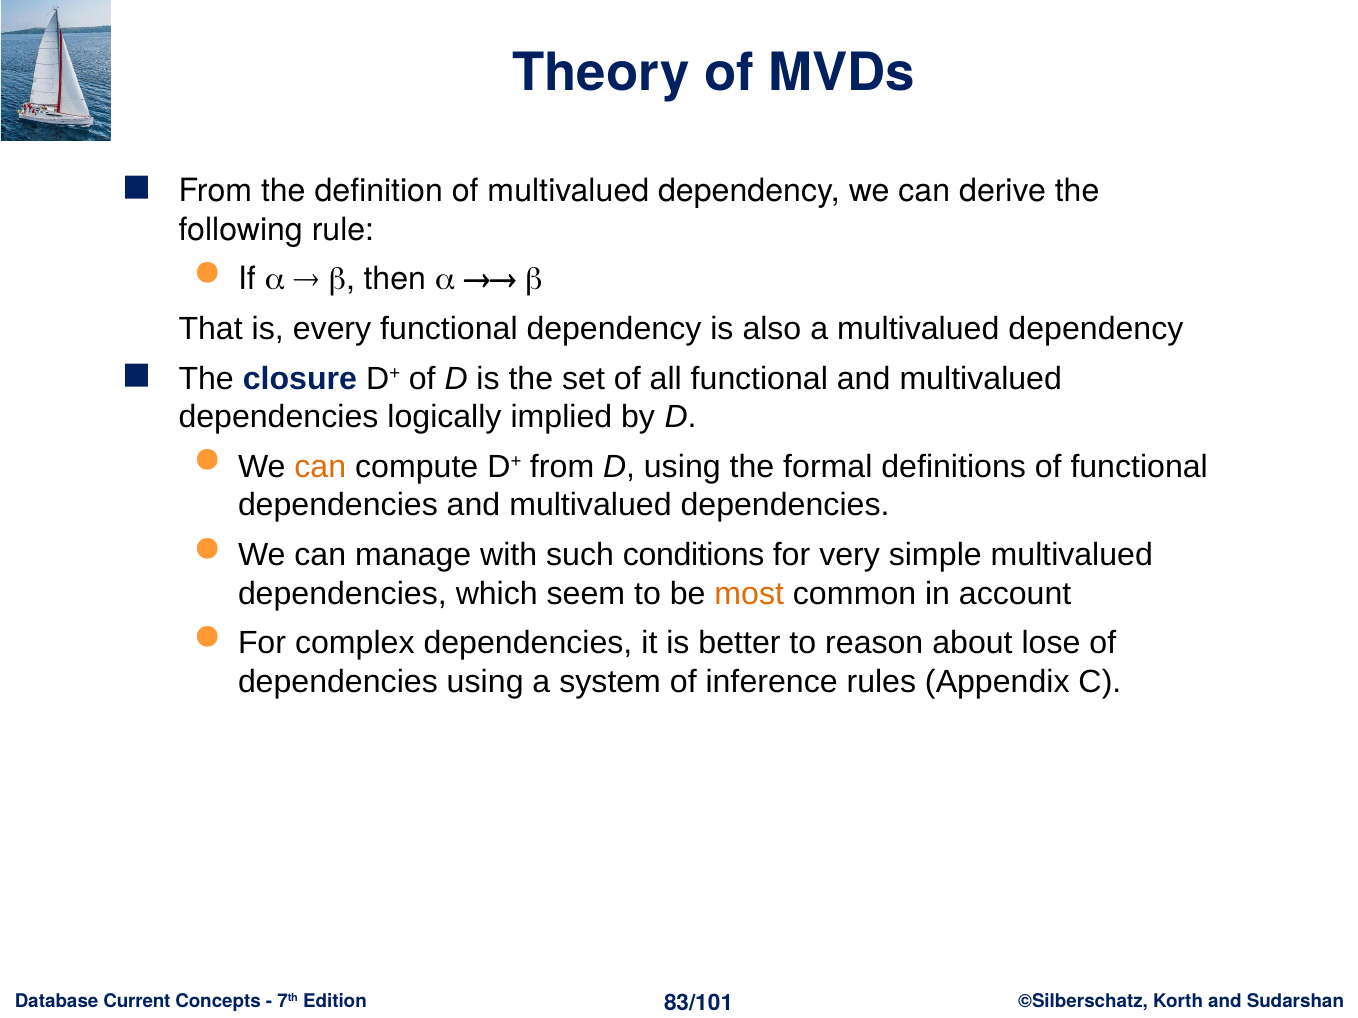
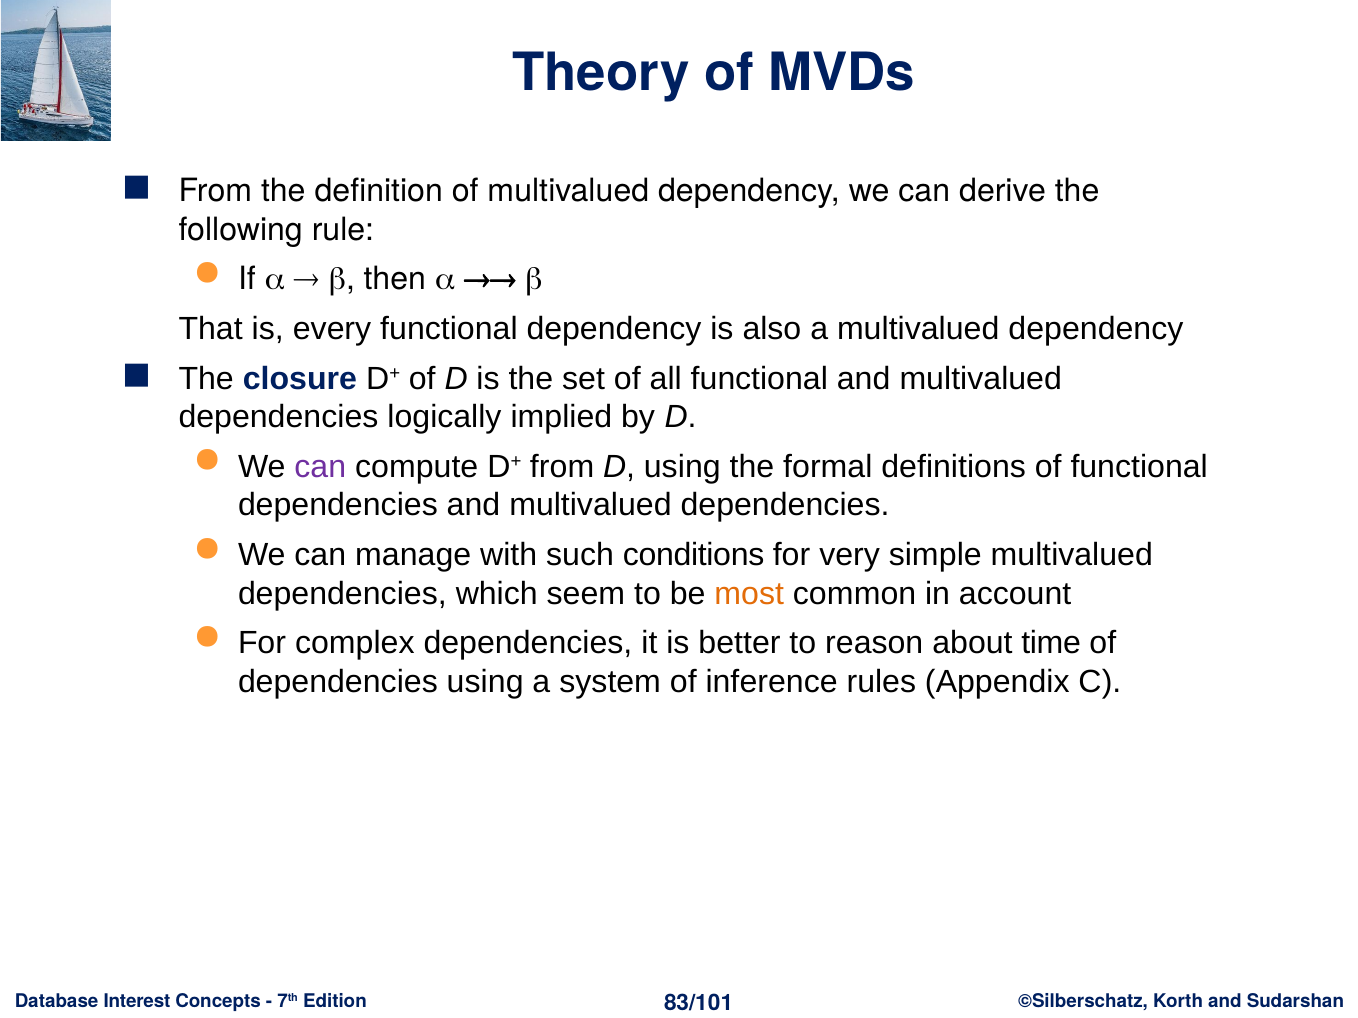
can at (320, 467) colour: orange -> purple
lose: lose -> time
Current: Current -> Interest
